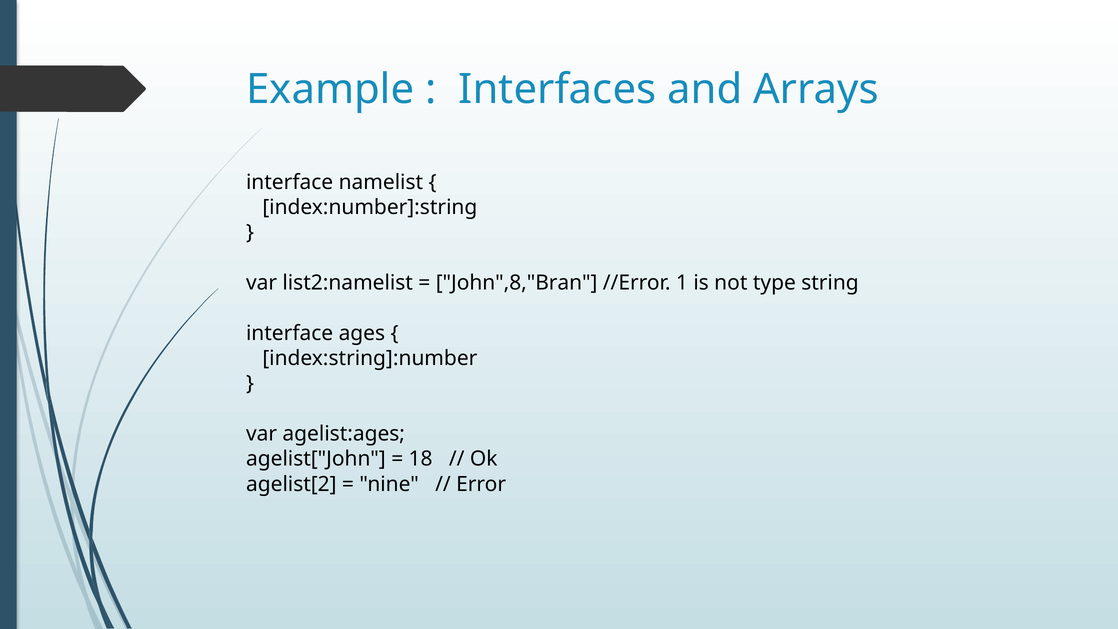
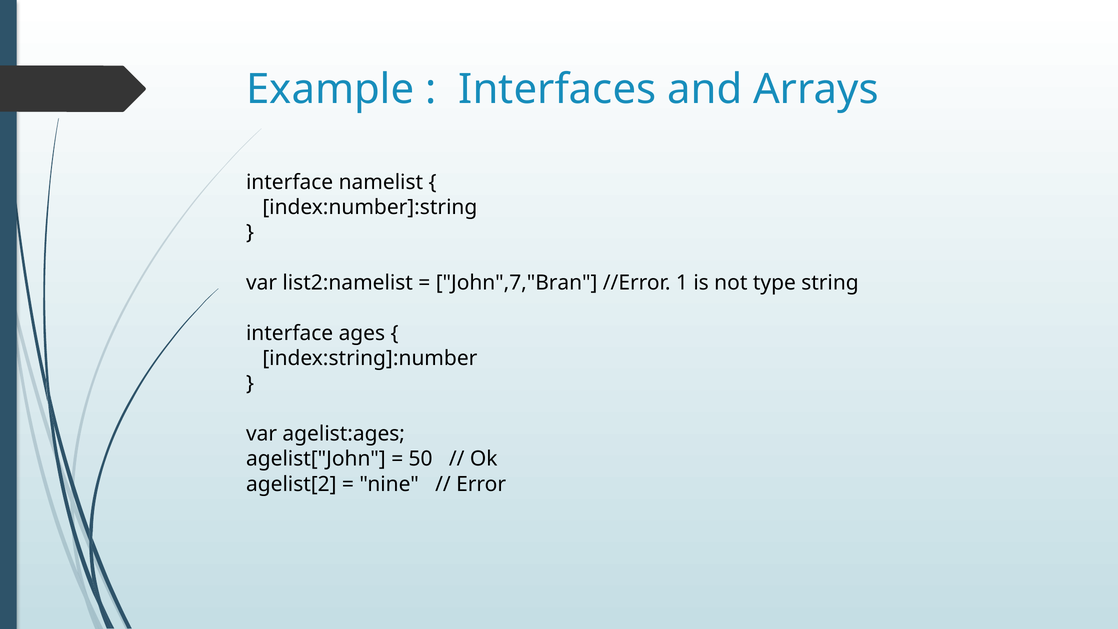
John",8,"Bran: John",8,"Bran -> John",7,"Bran
18: 18 -> 50
